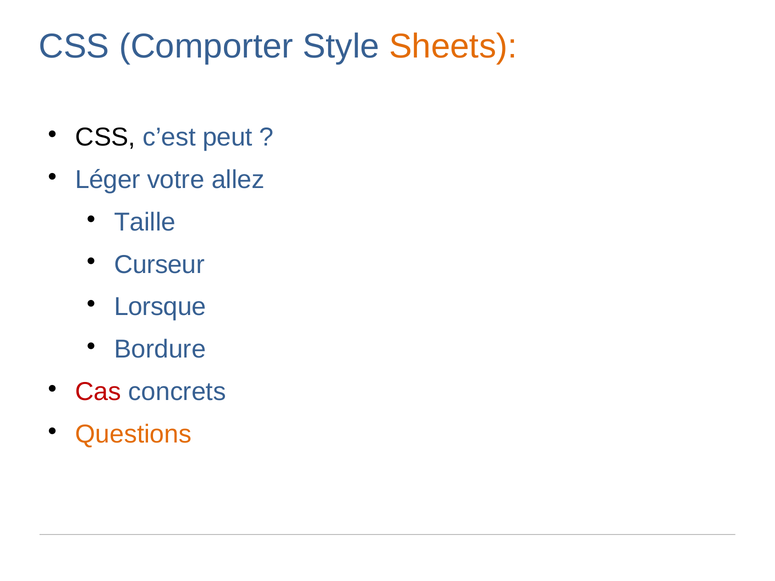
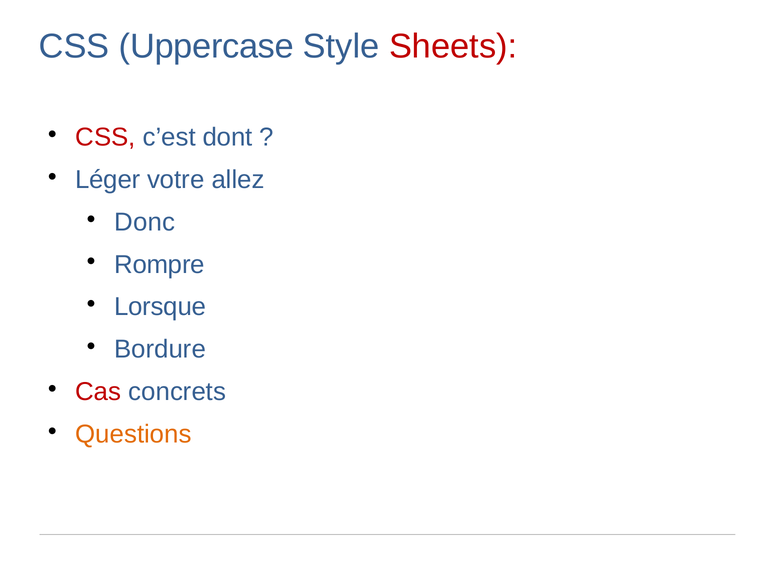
Comporter: Comporter -> Uppercase
Sheets colour: orange -> red
CSS at (105, 137) colour: black -> red
peut: peut -> dont
Taille: Taille -> Donc
Curseur: Curseur -> Rompre
